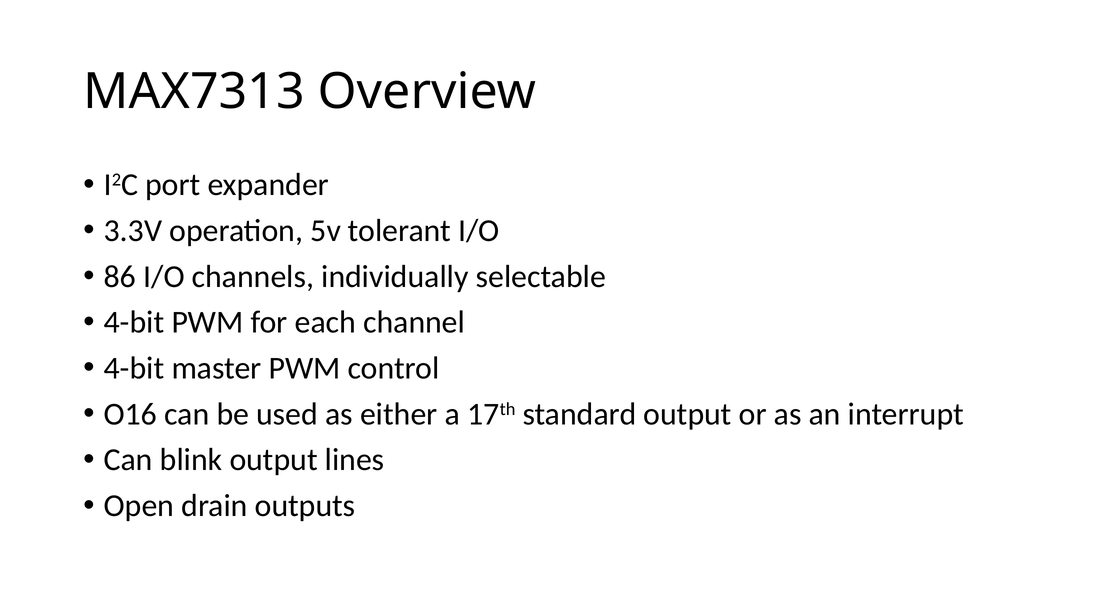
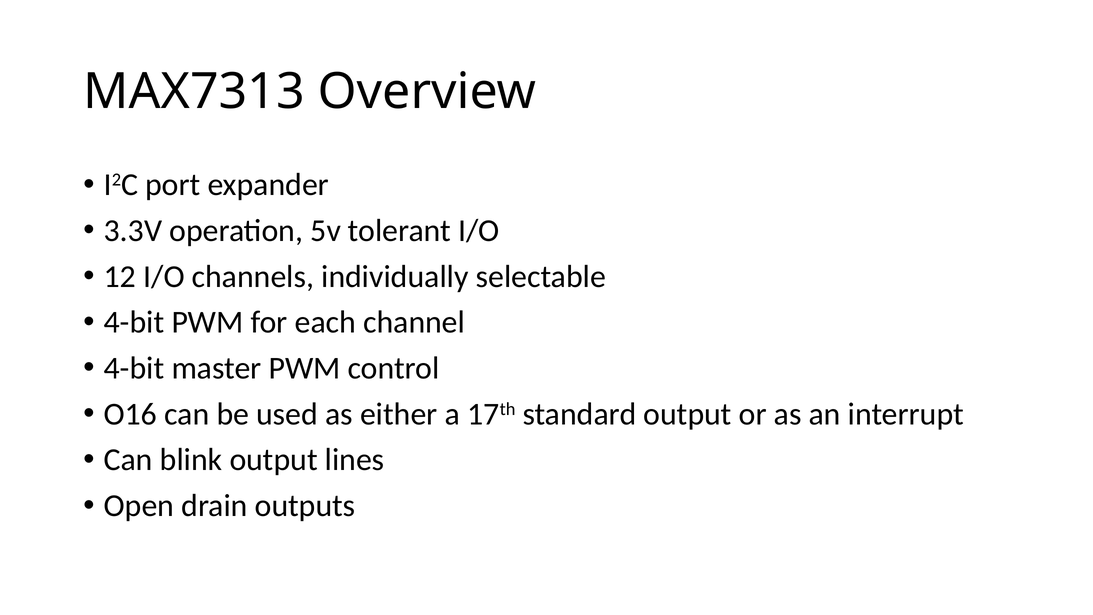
86: 86 -> 12
